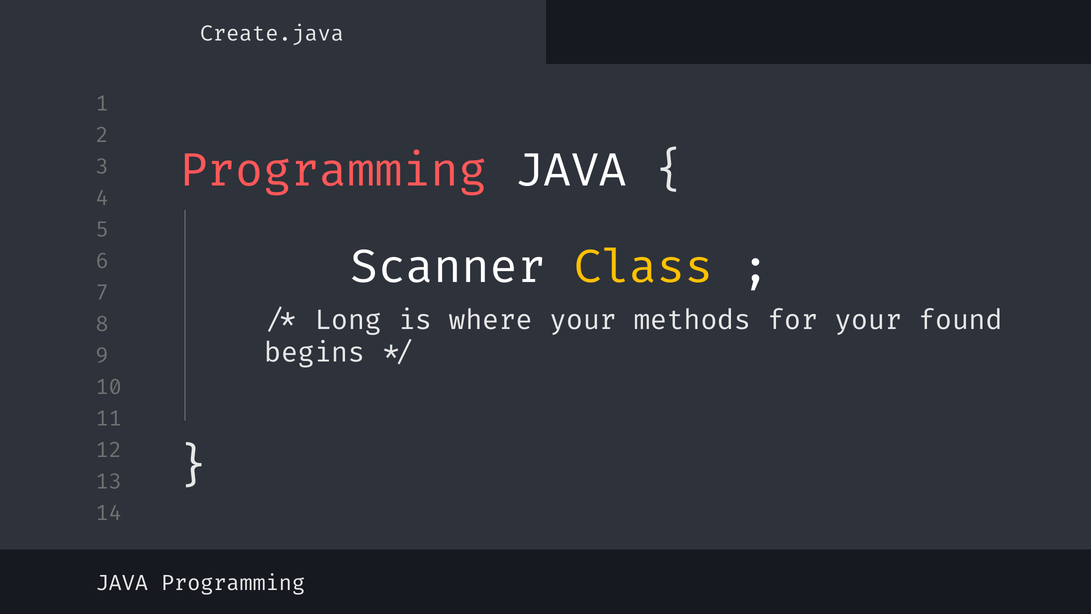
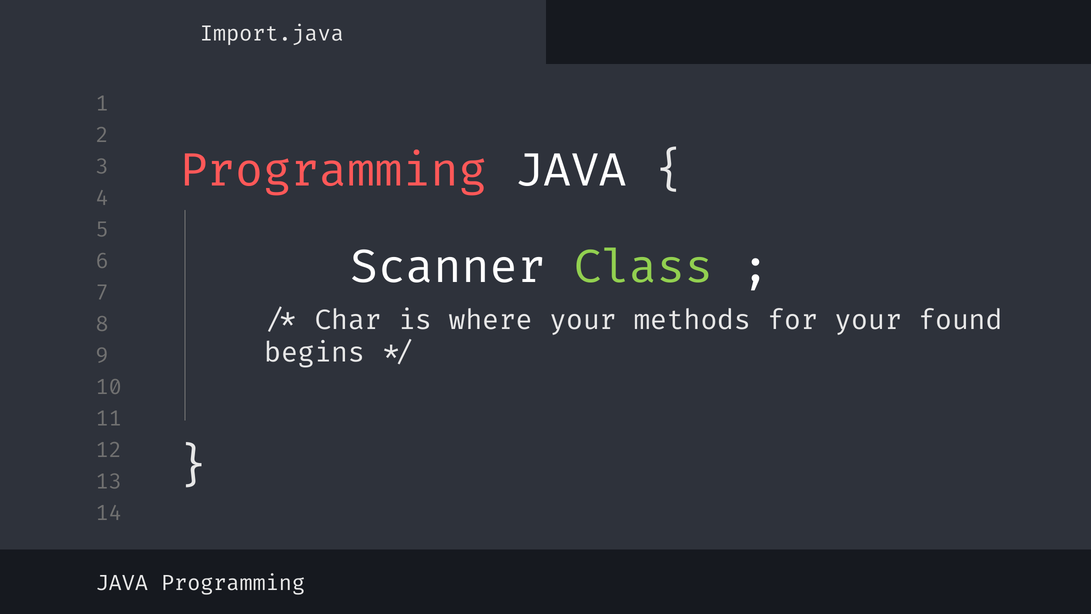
Create.java: Create.java -> Import.java
Class colour: yellow -> light green
Long: Long -> Char
